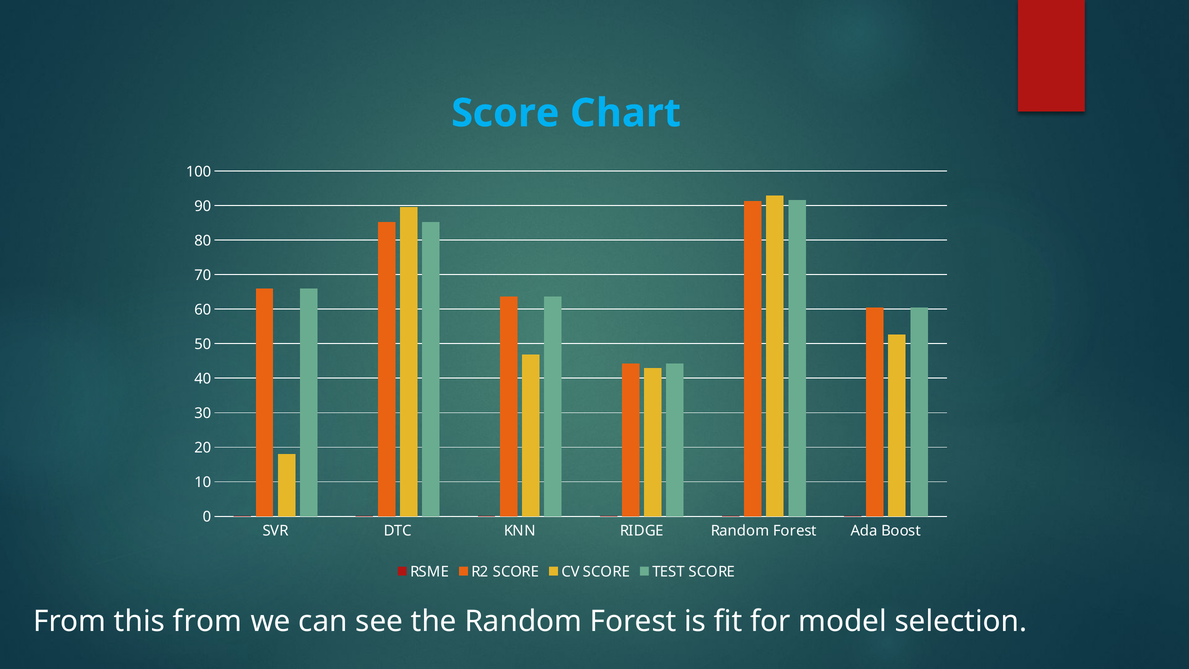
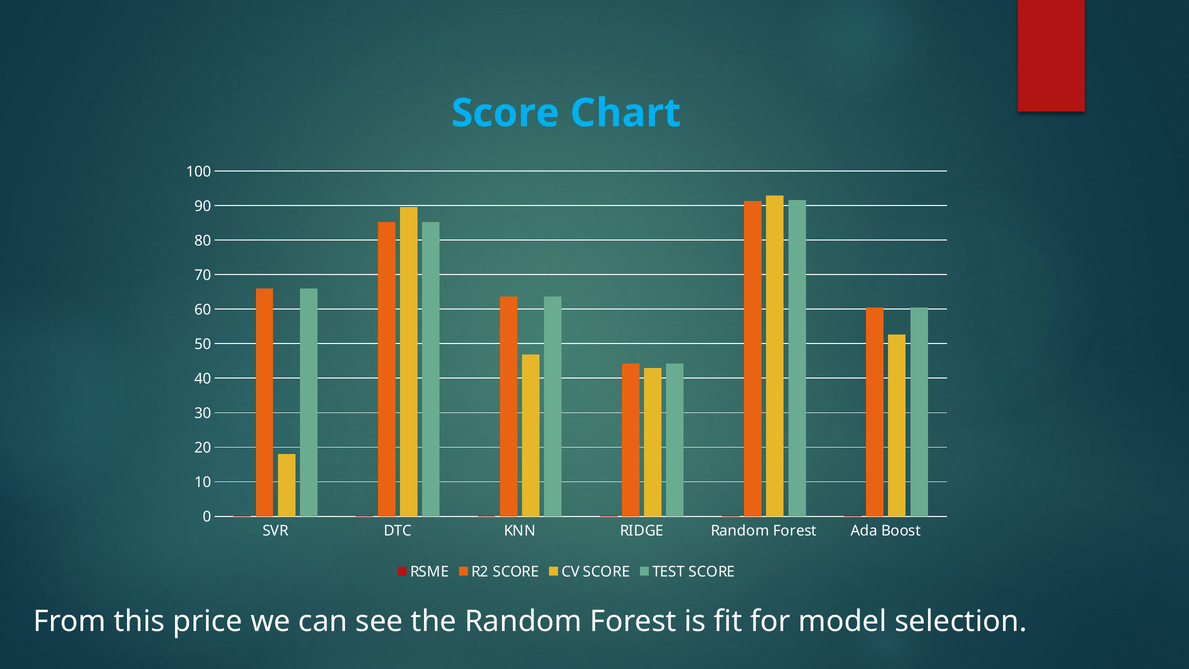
this from: from -> price
